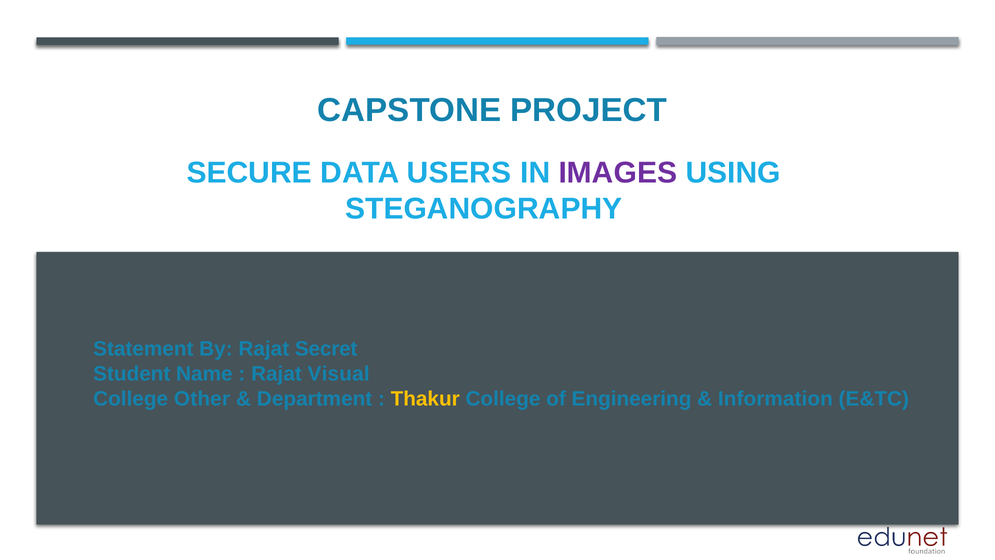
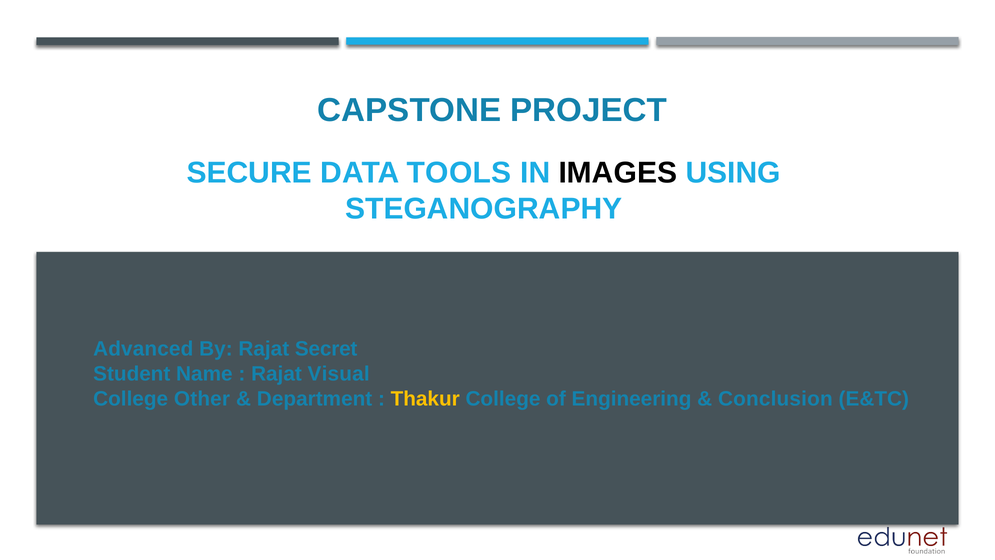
USERS: USERS -> TOOLS
IMAGES colour: purple -> black
Statement: Statement -> Advanced
Information: Information -> Conclusion
